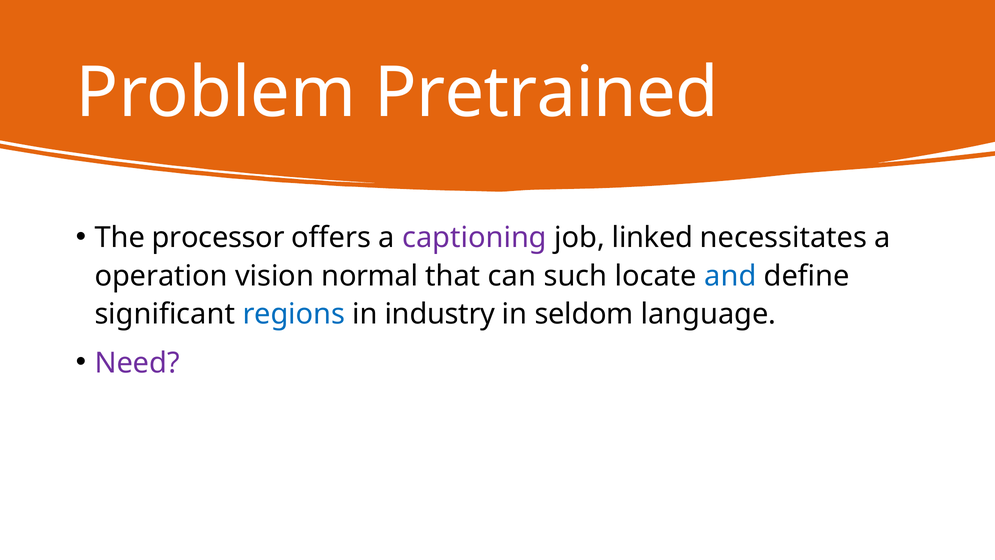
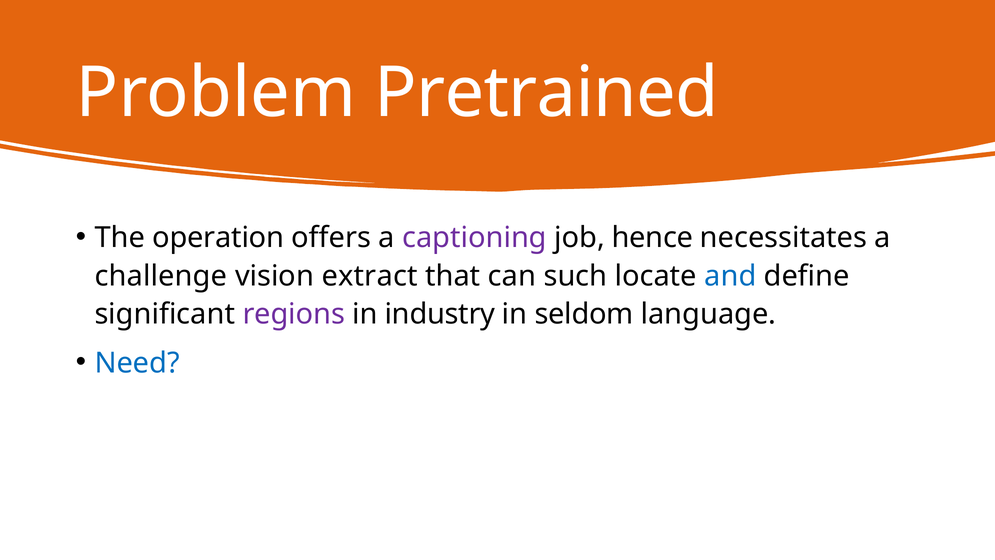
processor: processor -> operation
linked: linked -> hence
operation: operation -> challenge
normal: normal -> extract
regions colour: blue -> purple
Need colour: purple -> blue
